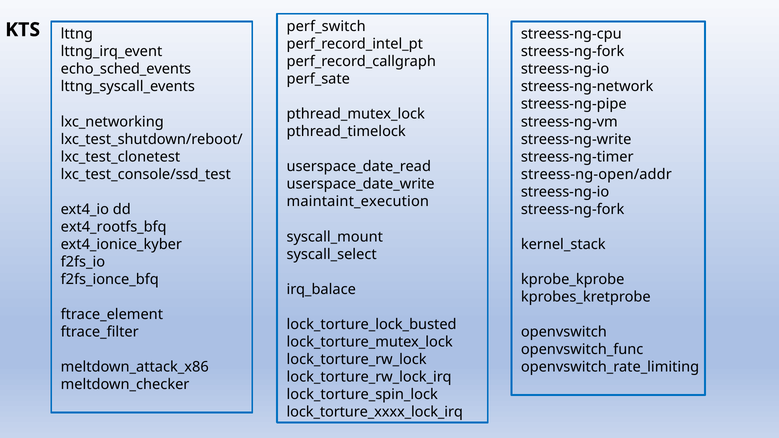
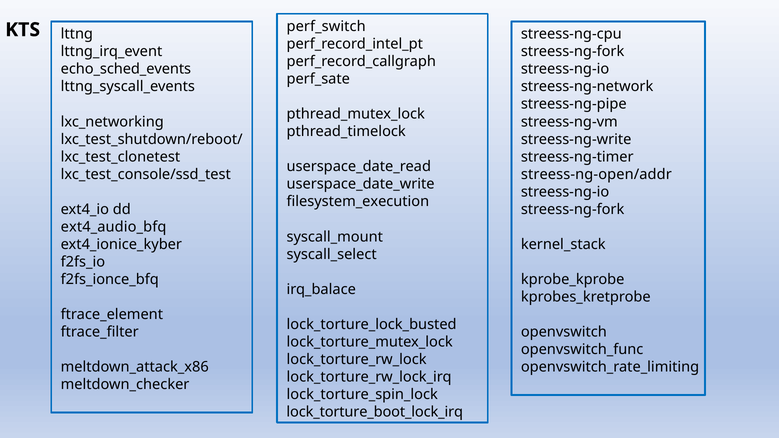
maintaint_execution: maintaint_execution -> filesystem_execution
ext4_rootfs_bfq: ext4_rootfs_bfq -> ext4_audio_bfq
lock_torture_xxxx_lock_irq: lock_torture_xxxx_lock_irq -> lock_torture_boot_lock_irq
